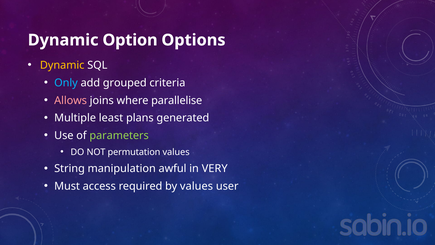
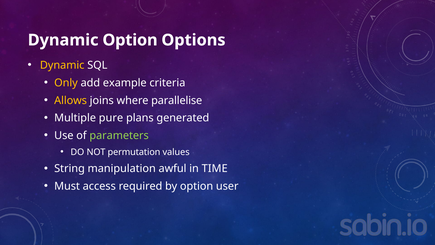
Only colour: light blue -> yellow
grouped: grouped -> example
Allows colour: pink -> yellow
least: least -> pure
VERY: VERY -> TIME
by values: values -> option
